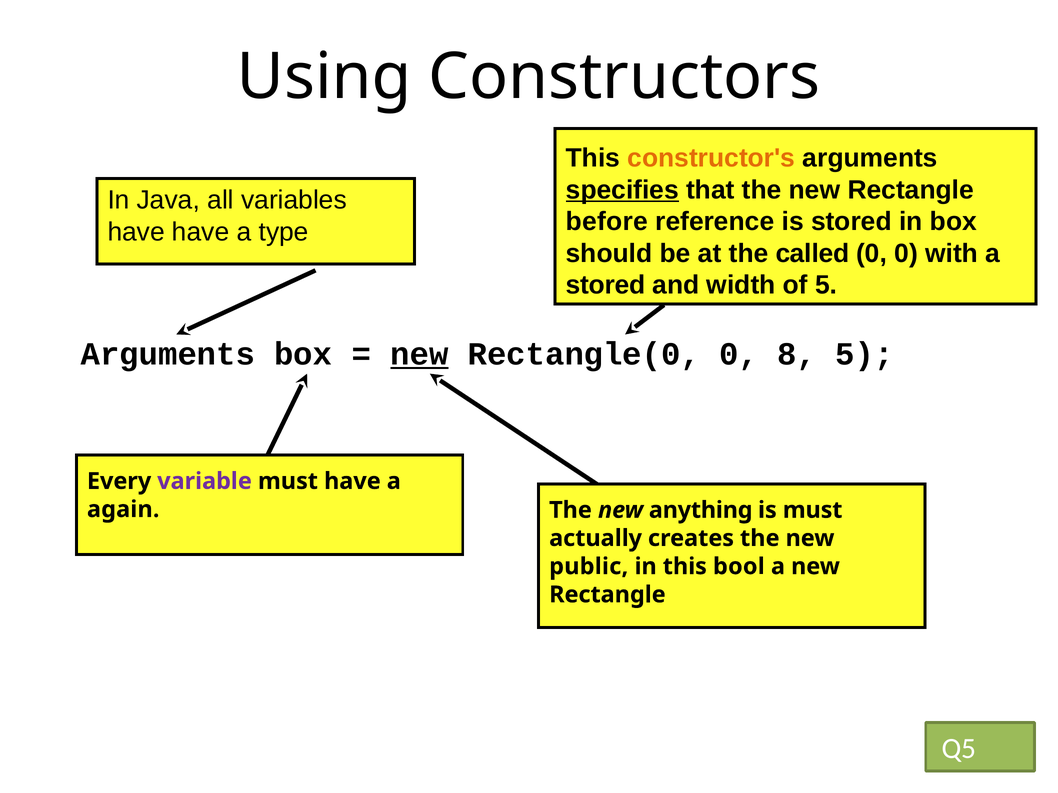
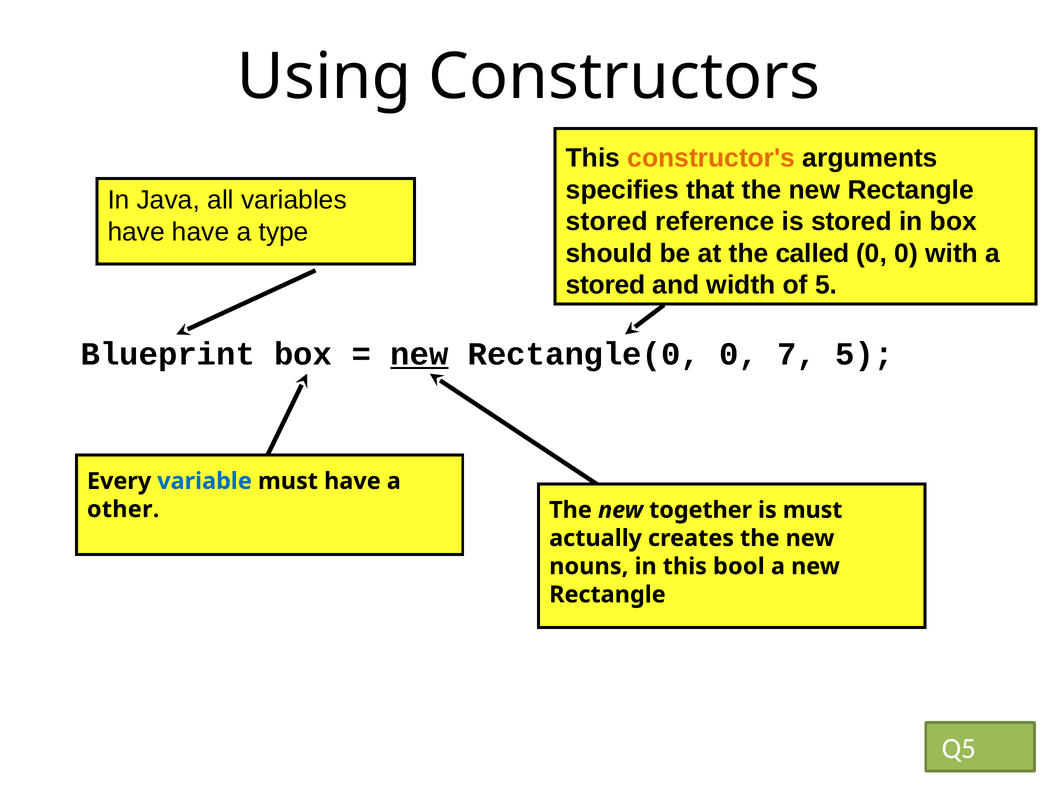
specifies underline: present -> none
before at (607, 222): before -> stored
Arguments at (168, 354): Arguments -> Blueprint
8: 8 -> 7
variable colour: purple -> blue
again: again -> other
anything: anything -> together
public: public -> nouns
